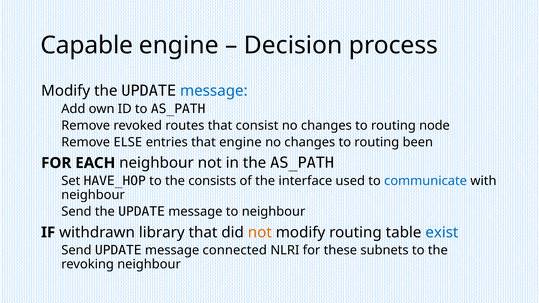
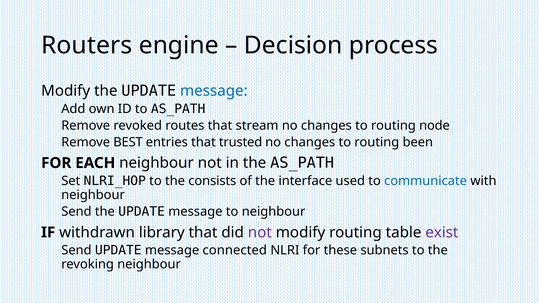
Capable: Capable -> Routers
consist: consist -> stream
ELSE: ELSE -> BEST
that engine: engine -> trusted
HAVE_HOP: HAVE_HOP -> NLRI_HOP
not at (260, 233) colour: orange -> purple
exist colour: blue -> purple
